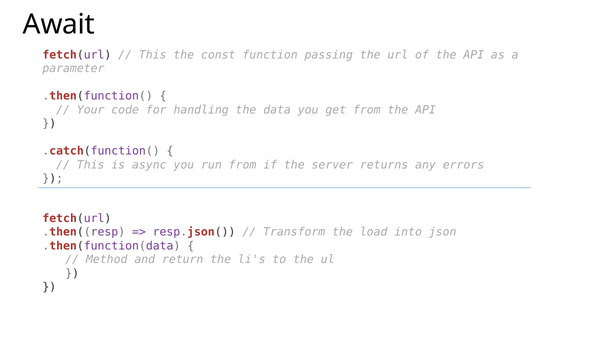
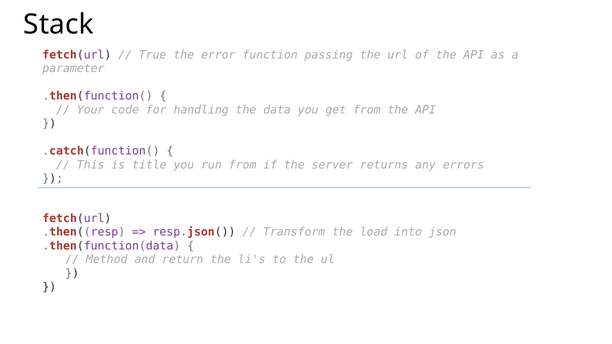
Await: Await -> Stack
This at (153, 55): This -> True
const: const -> error
async: async -> title
